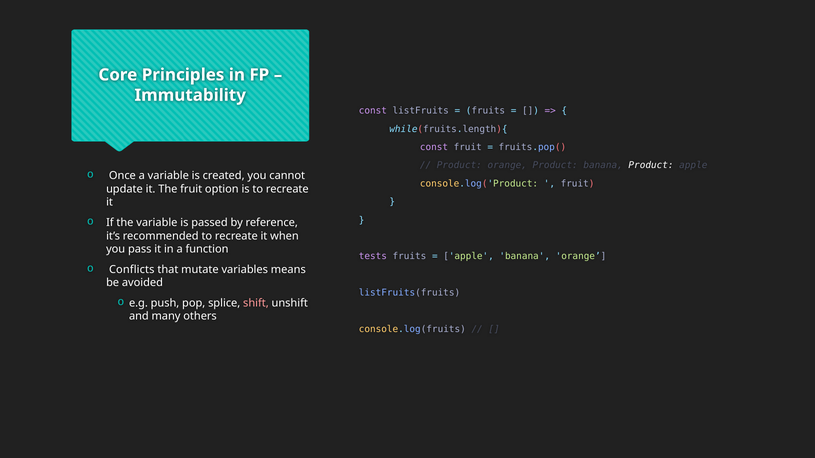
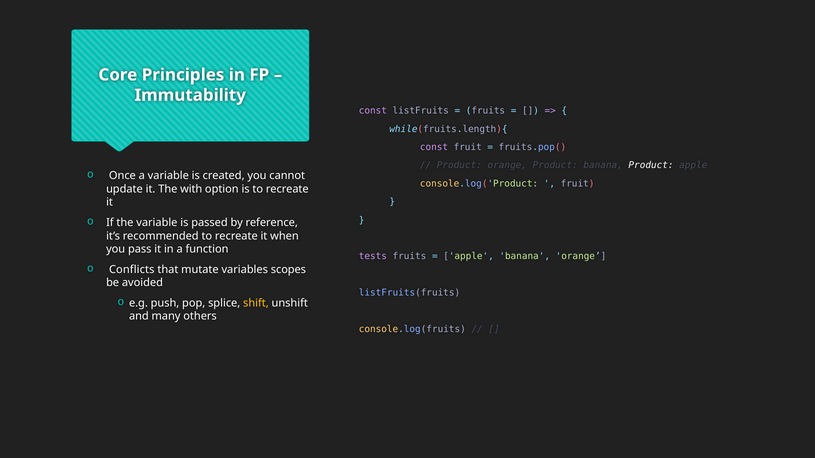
The fruit: fruit -> with
means: means -> scopes
shift colour: pink -> yellow
